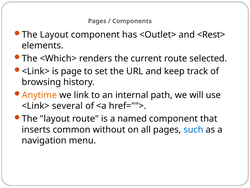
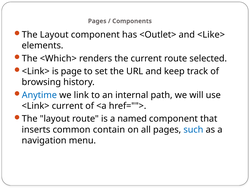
<Rest>: <Rest> -> <Like>
Anytime colour: orange -> blue
<Link> several: several -> current
without: without -> contain
